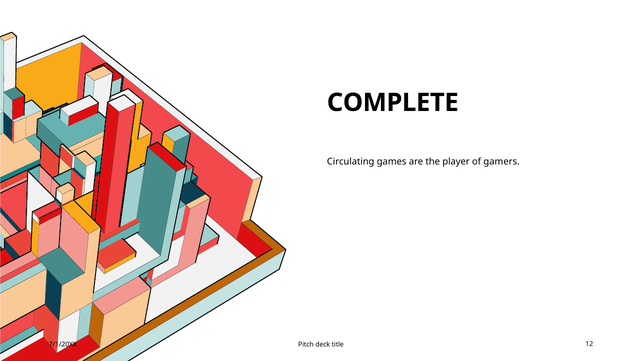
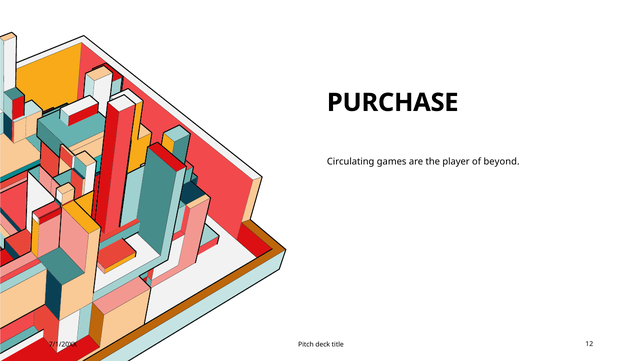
COMPLETE: COMPLETE -> PURCHASE
gamers: gamers -> beyond
